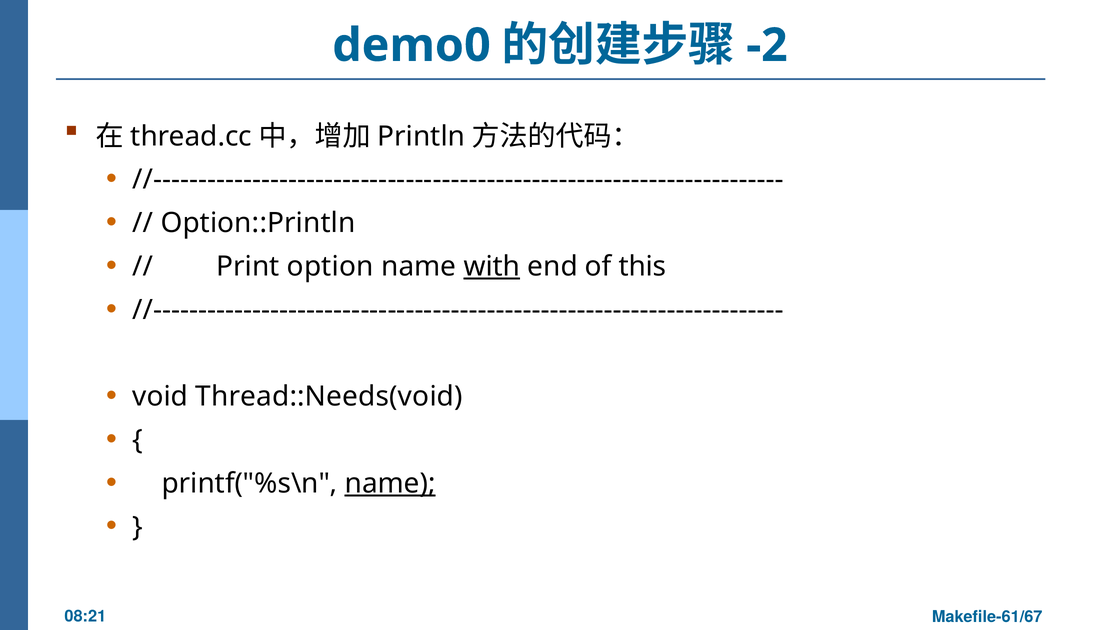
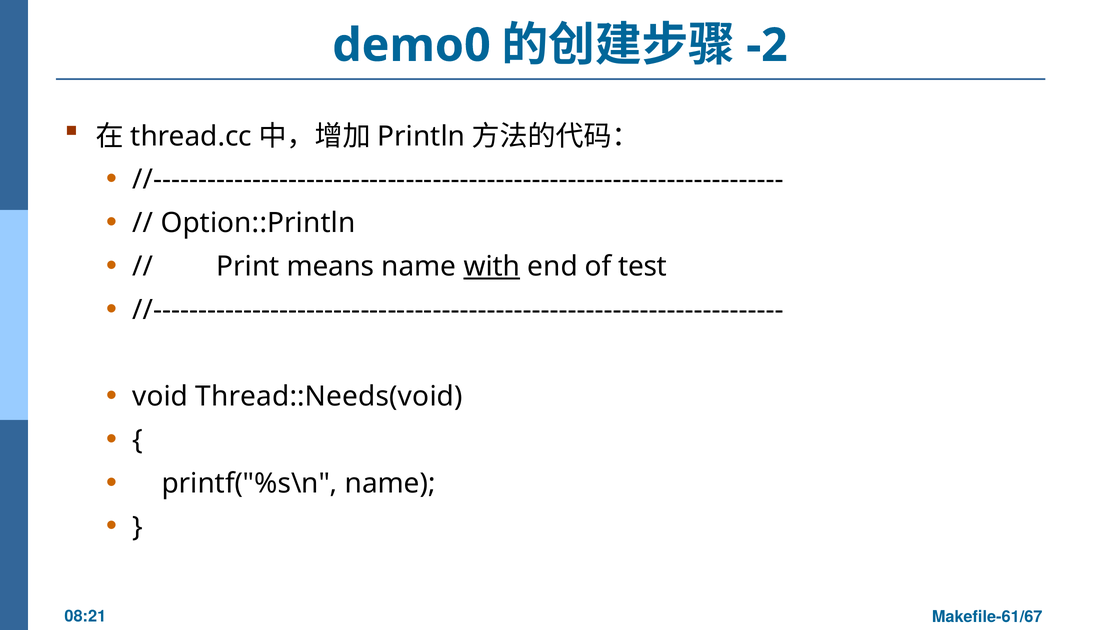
option: option -> means
this: this -> test
name at (390, 483) underline: present -> none
